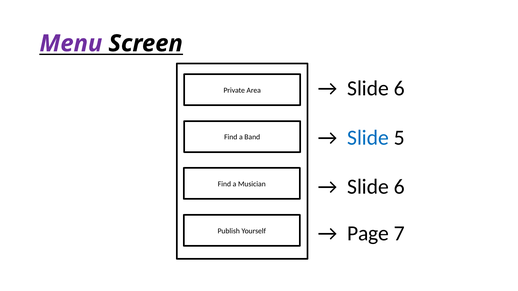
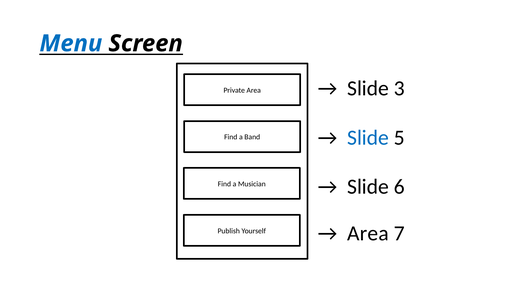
Menu colour: purple -> blue
6 at (399, 89): 6 -> 3
Page at (368, 234): Page -> Area
